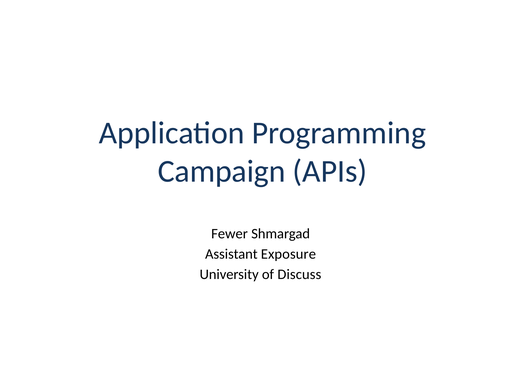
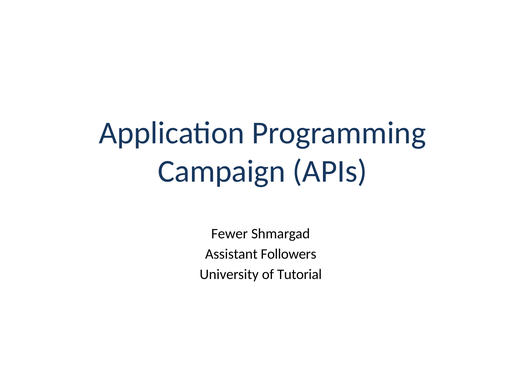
Exposure: Exposure -> Followers
Discuss: Discuss -> Tutorial
